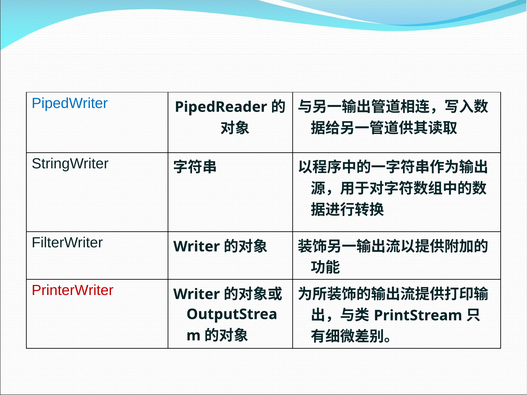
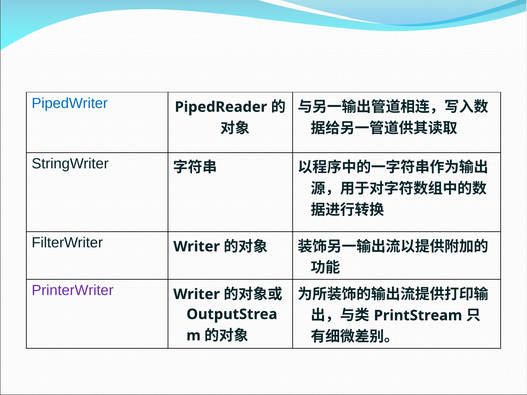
PrinterWriter colour: red -> purple
